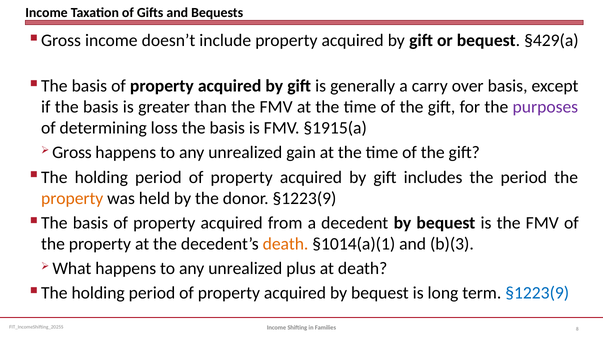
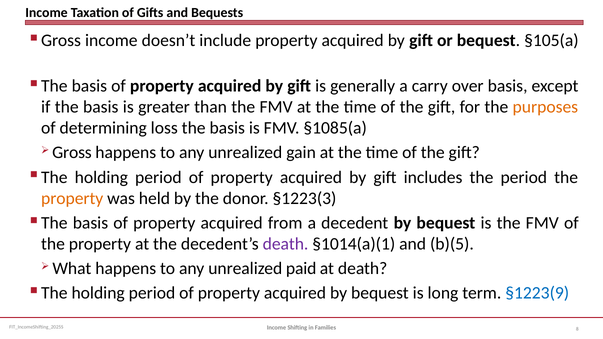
§429(a: §429(a -> §105(a
purposes colour: purple -> orange
§1915(a: §1915(a -> §1085(a
donor §1223(9: §1223(9 -> §1223(3
death at (286, 244) colour: orange -> purple
b)(3: b)(3 -> b)(5
plus: plus -> paid
